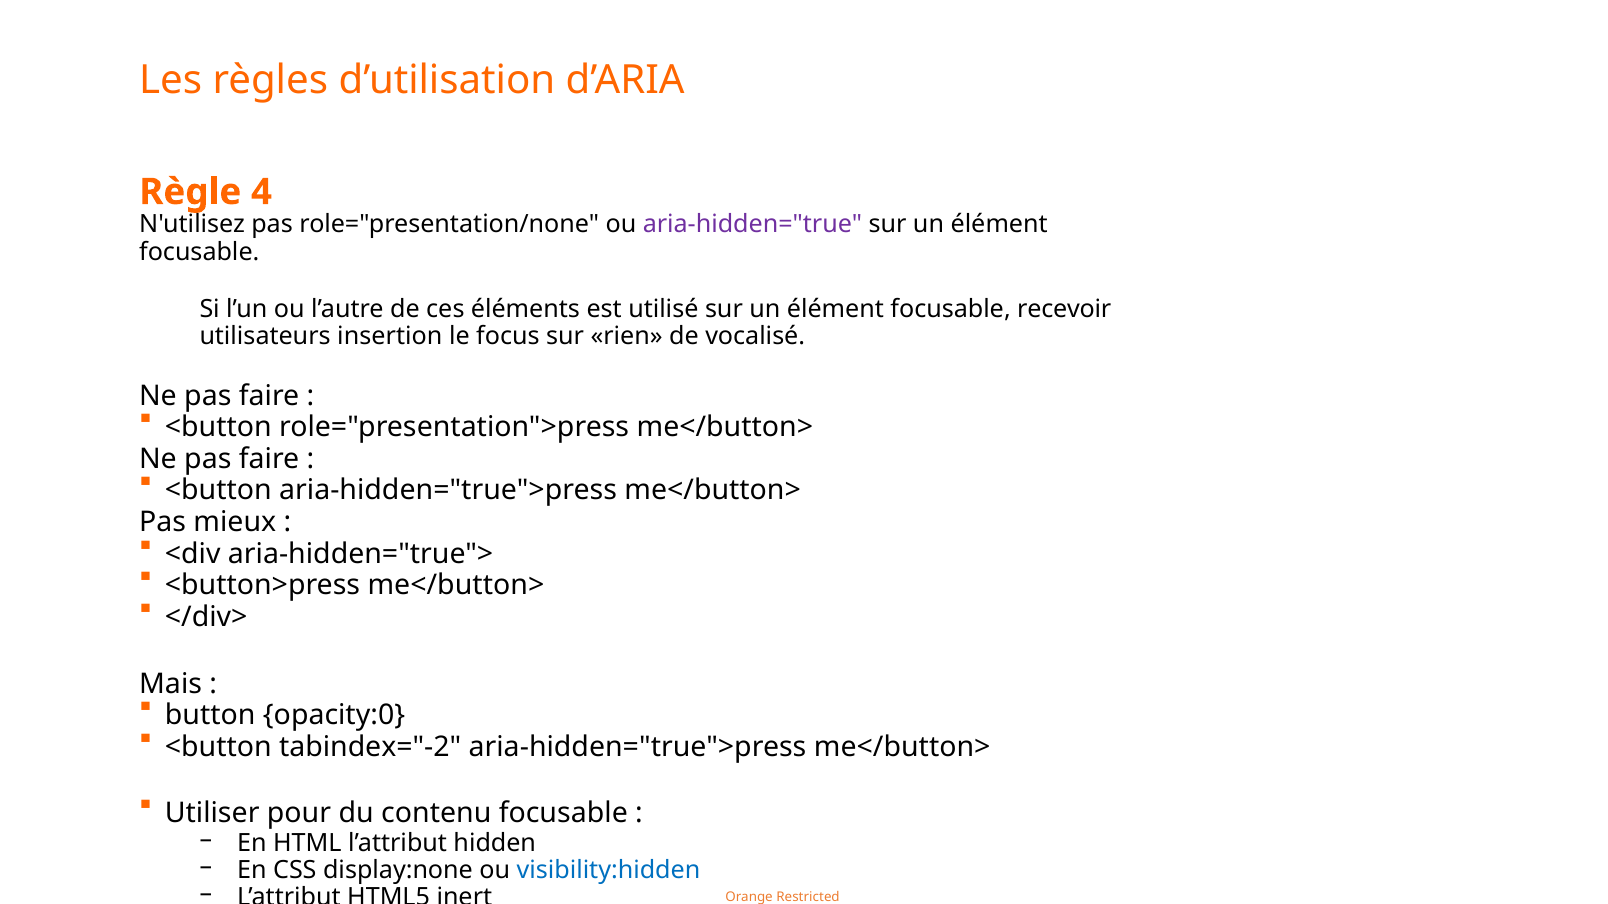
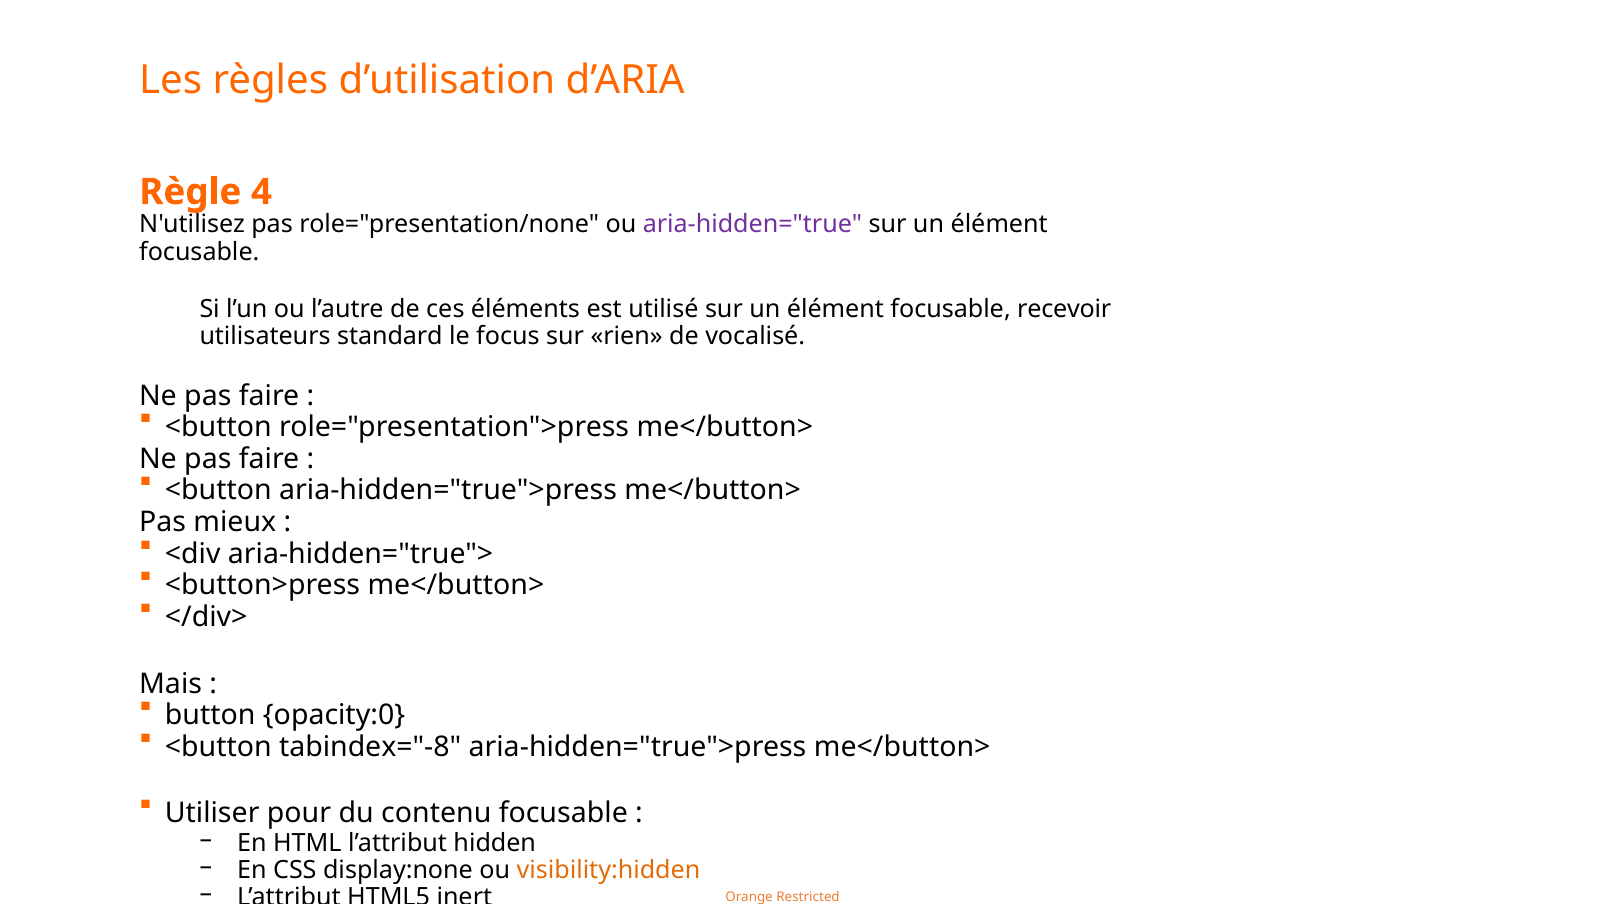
insertion: insertion -> standard
tabindex="-2: tabindex="-2 -> tabindex="-8
visibility:hidden colour: blue -> orange
